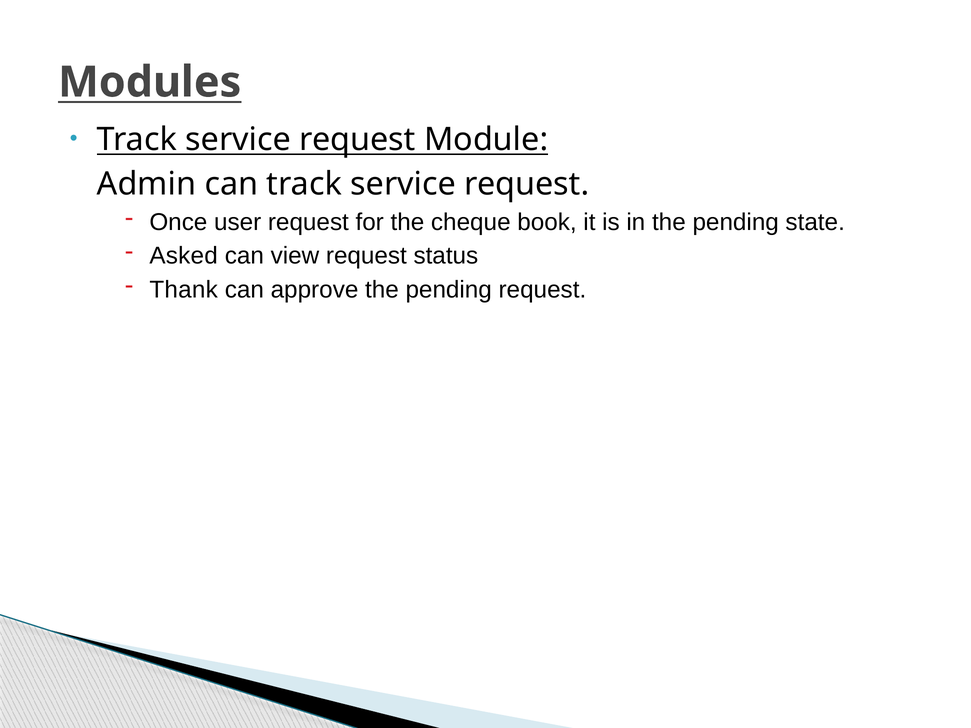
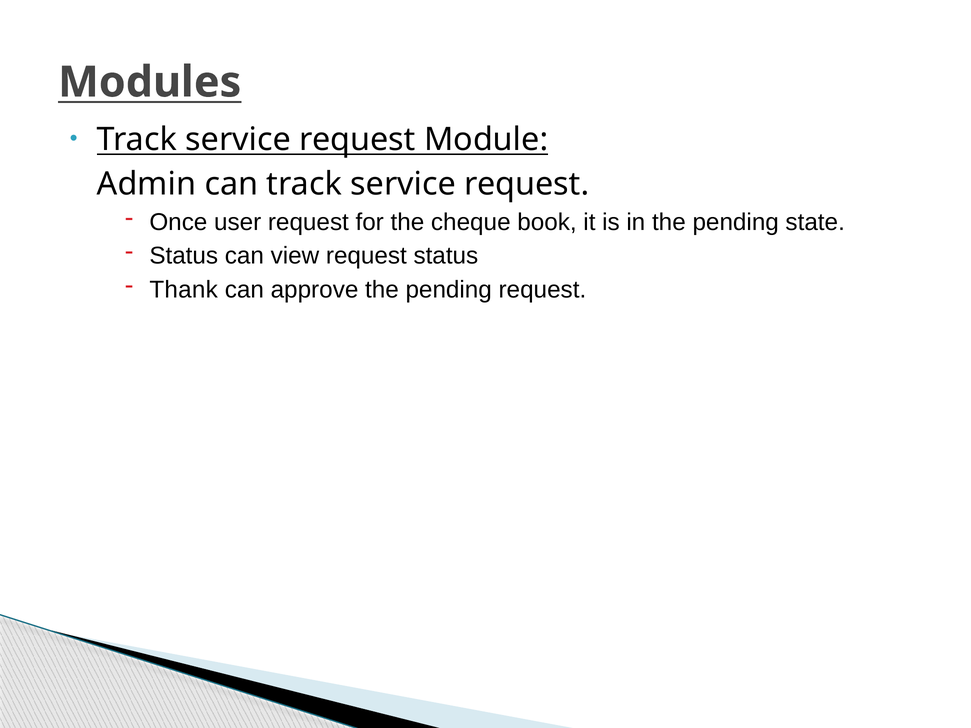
Asked at (184, 256): Asked -> Status
